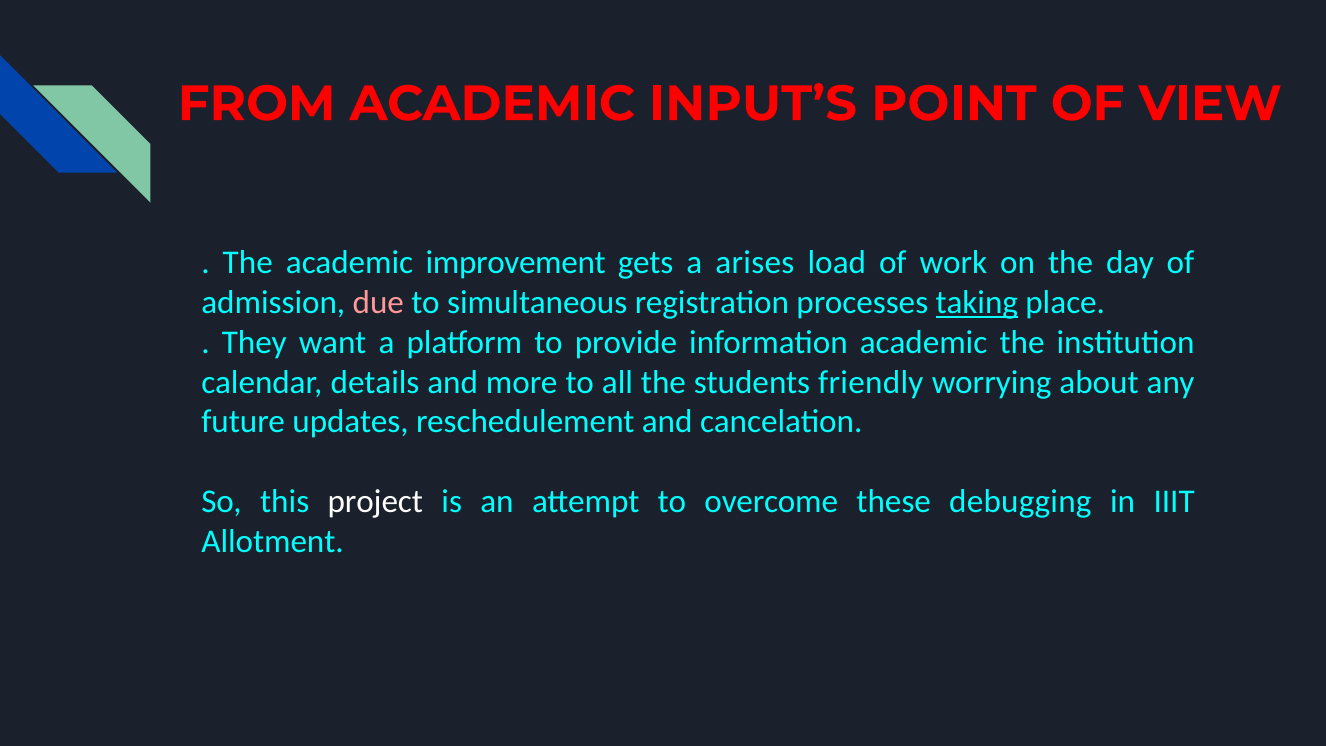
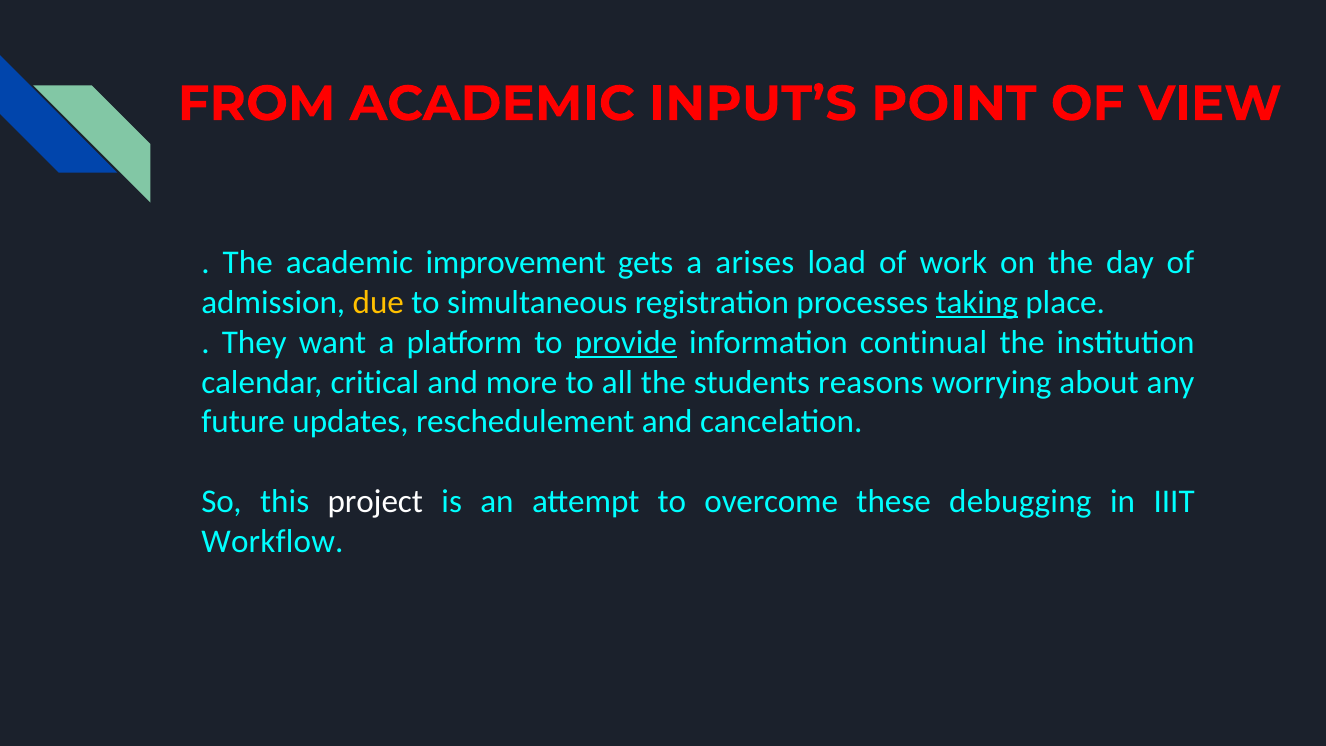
due colour: pink -> yellow
provide underline: none -> present
information academic: academic -> continual
details: details -> critical
friendly: friendly -> reasons
Allotment: Allotment -> Workflow
